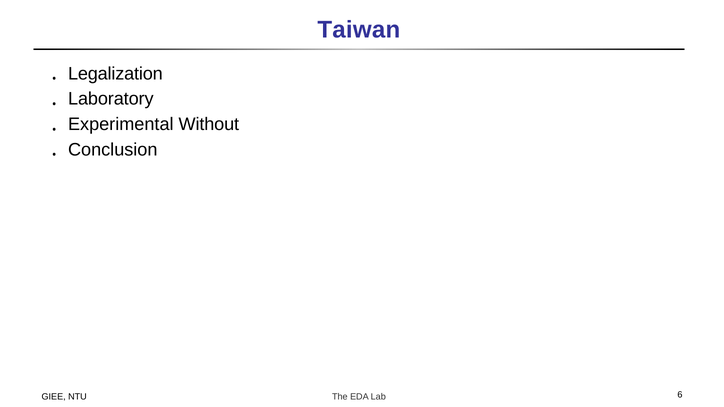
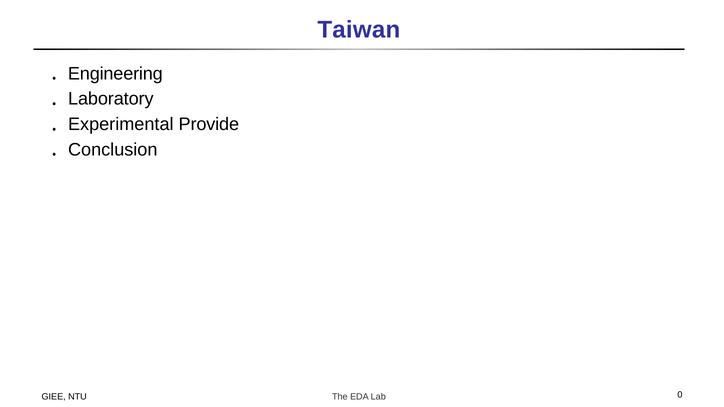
Legalization: Legalization -> Engineering
Without: Without -> Provide
6: 6 -> 0
